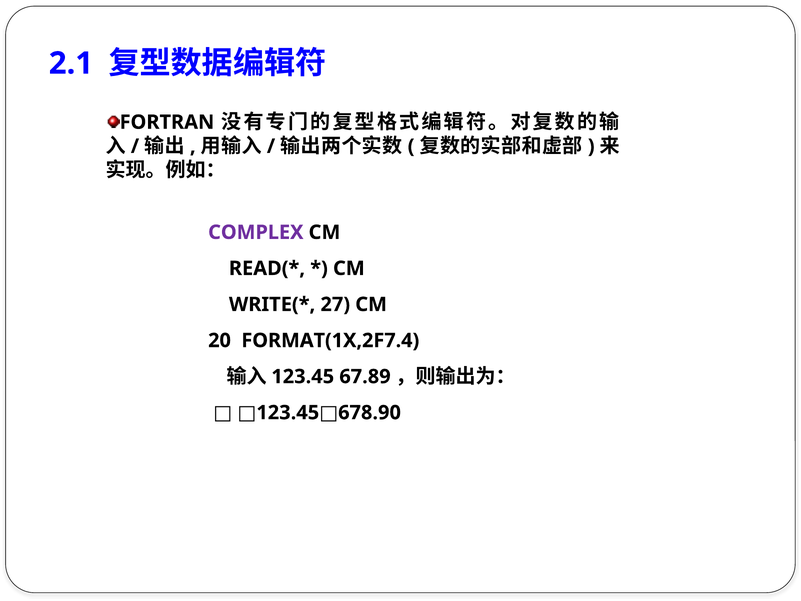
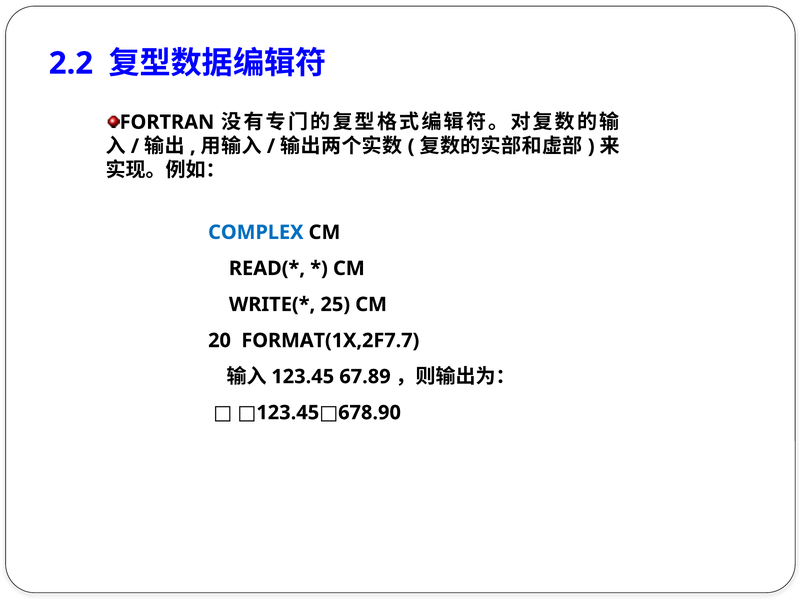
2.1: 2.1 -> 2.2
COMPLEX colour: purple -> blue
27: 27 -> 25
FORMAT(1X,2F7.4: FORMAT(1X,2F7.4 -> FORMAT(1X,2F7.7
